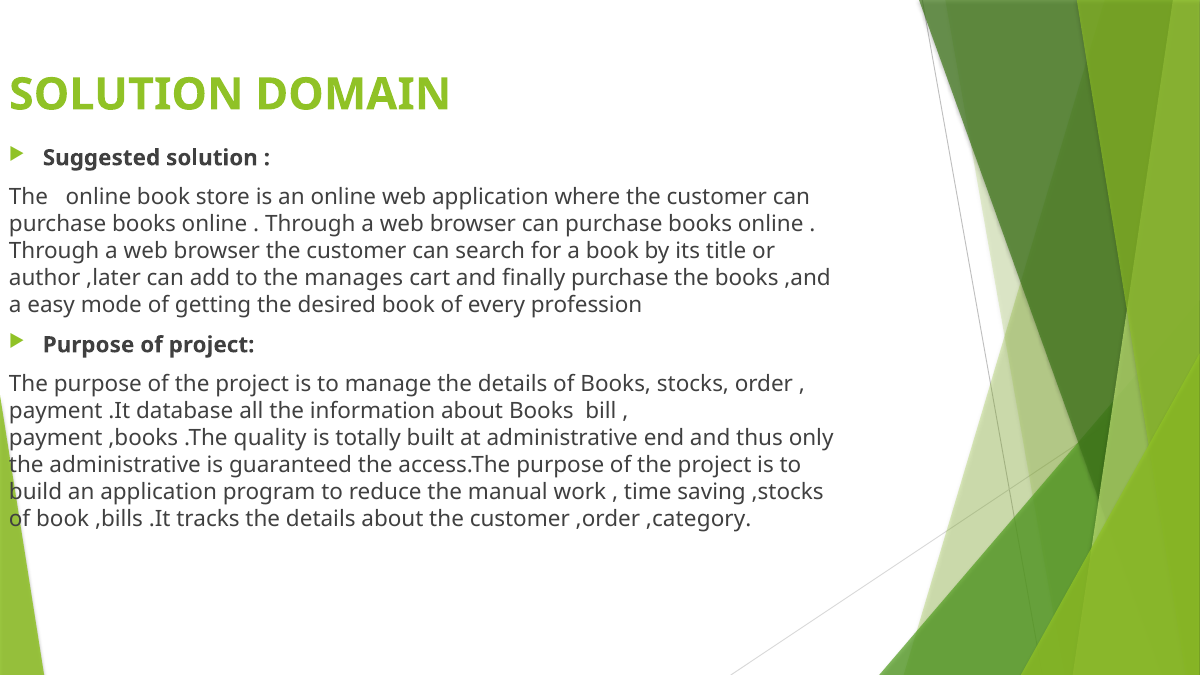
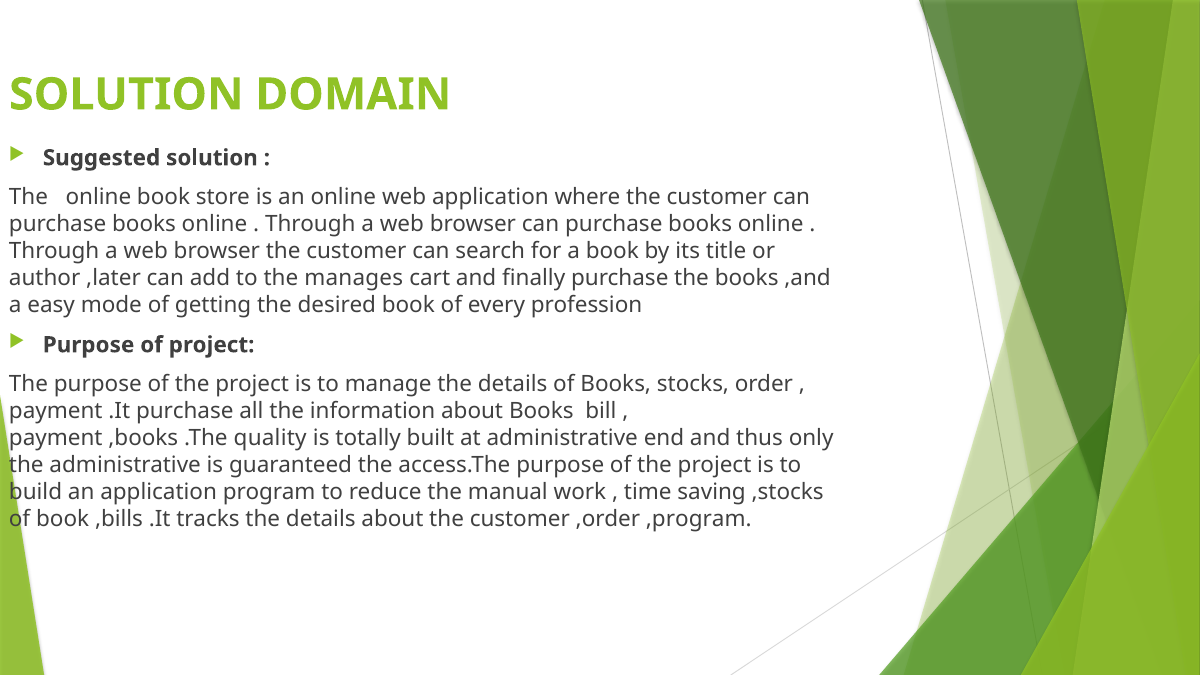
.It database: database -> purchase
,category: ,category -> ,program
